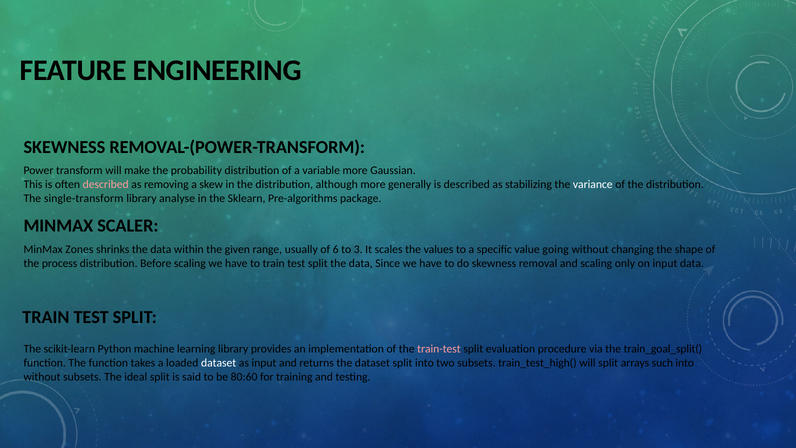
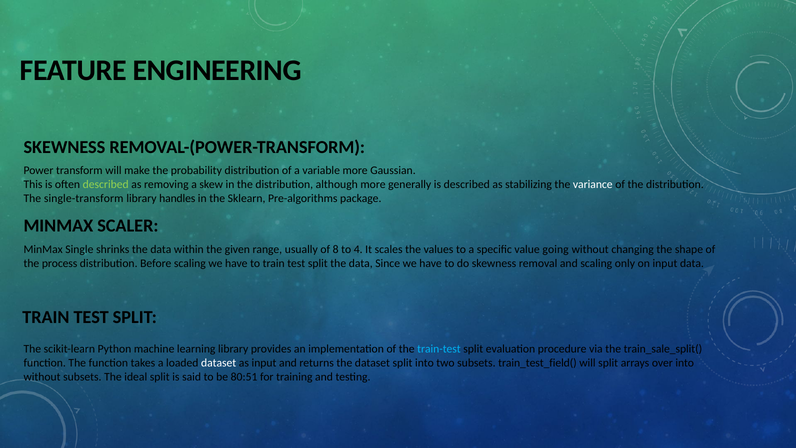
described at (106, 185) colour: pink -> light green
analyse: analyse -> handles
Zones: Zones -> Single
6: 6 -> 8
3: 3 -> 4
train-test colour: pink -> light blue
train_goal_split(: train_goal_split( -> train_sale_split(
train_test_high(: train_test_high( -> train_test_field(
such: such -> over
80:60: 80:60 -> 80:51
